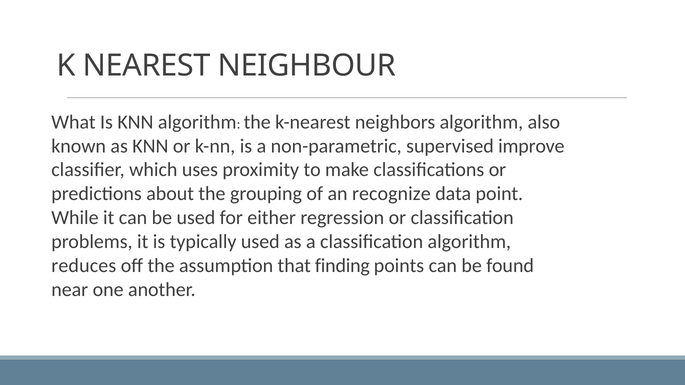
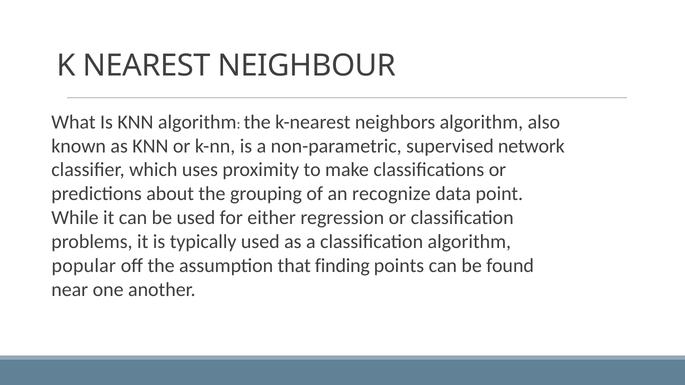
improve: improve -> network
reduces: reduces -> popular
